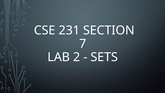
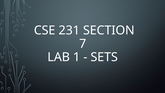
2: 2 -> 1
